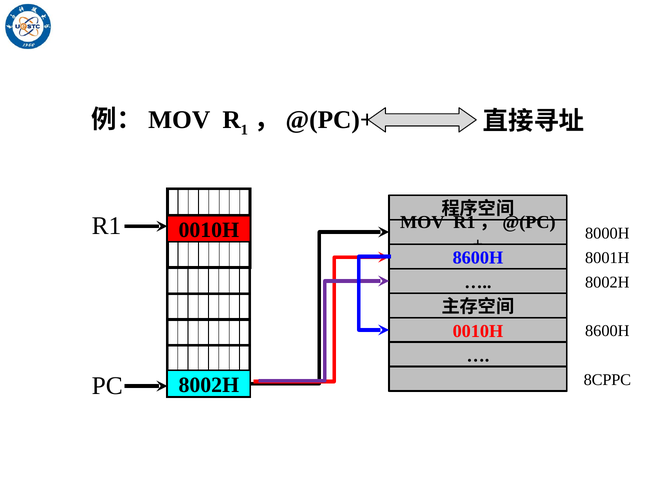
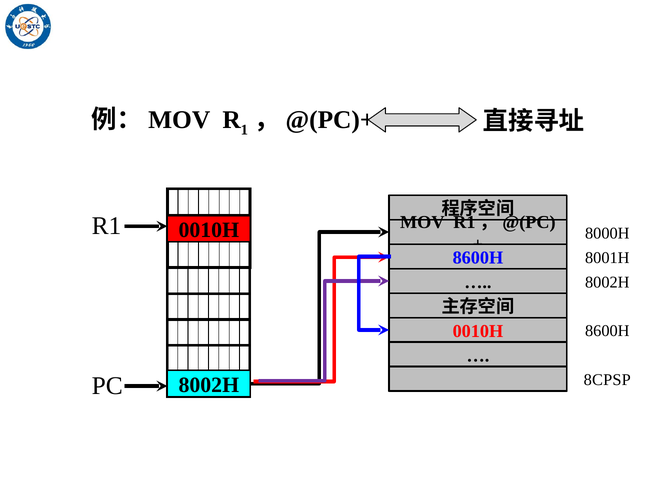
8CPPC: 8CPPC -> 8CPSP
